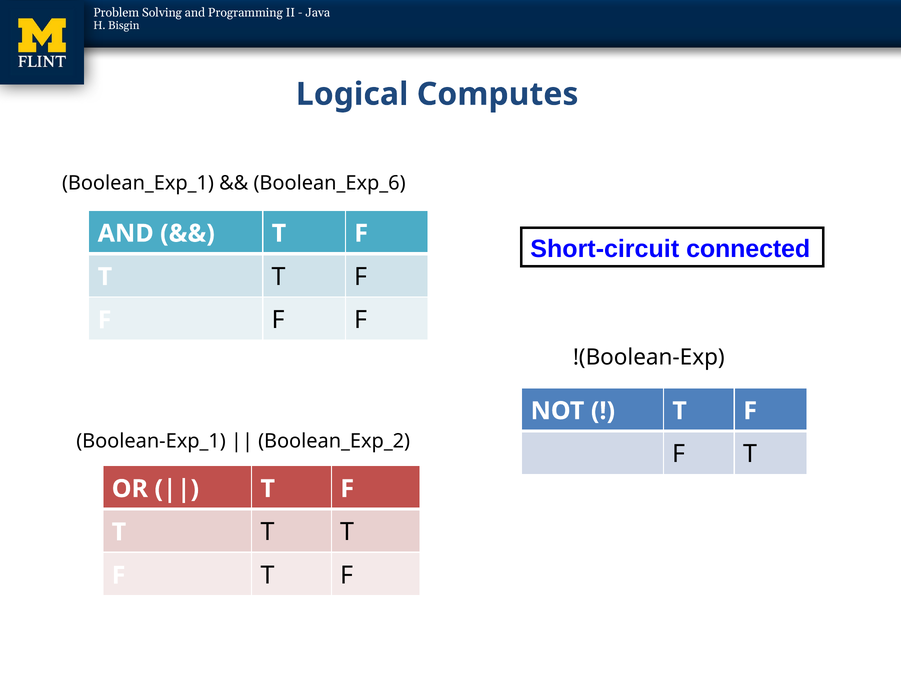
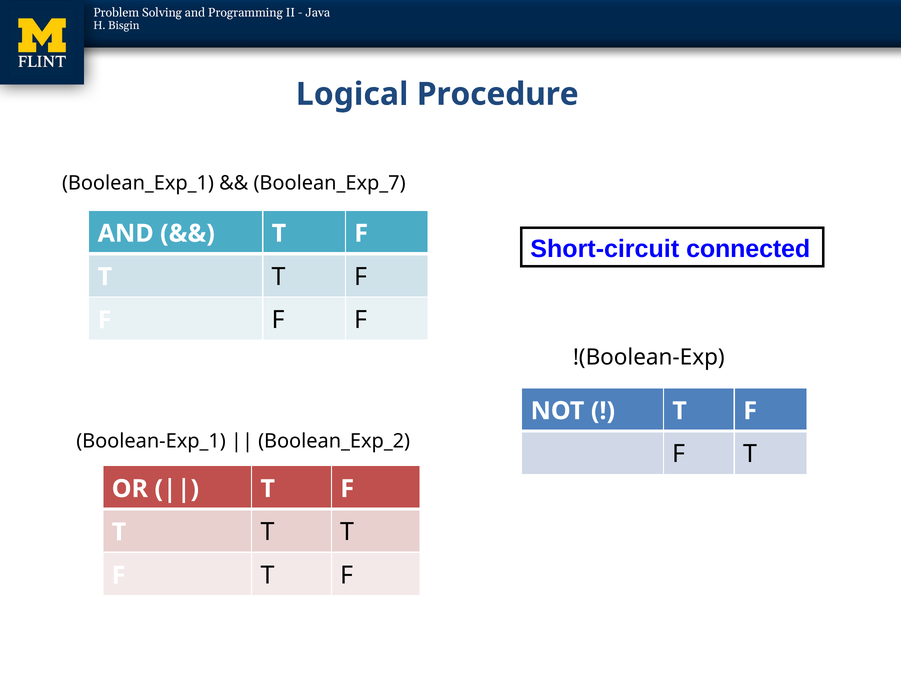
Computes: Computes -> Procedure
Boolean_Exp_6: Boolean_Exp_6 -> Boolean_Exp_7
